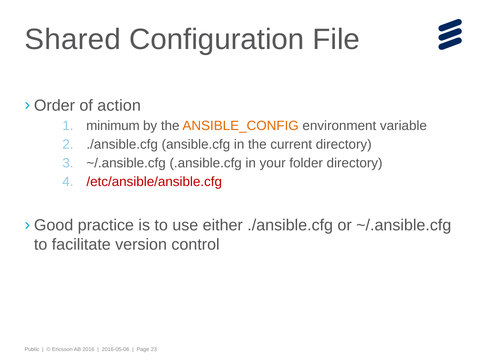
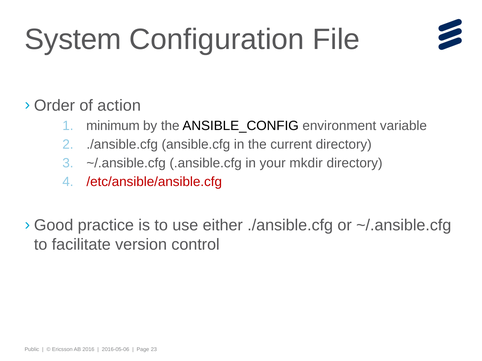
Shared: Shared -> System
ANSIBLE_CONFIG colour: orange -> black
folder: folder -> mkdir
